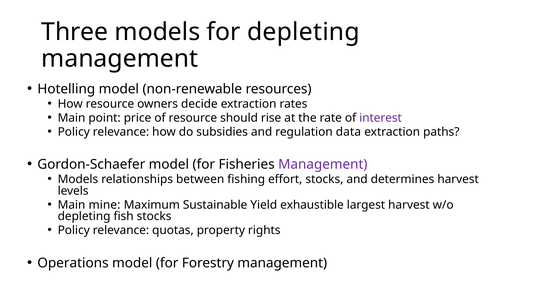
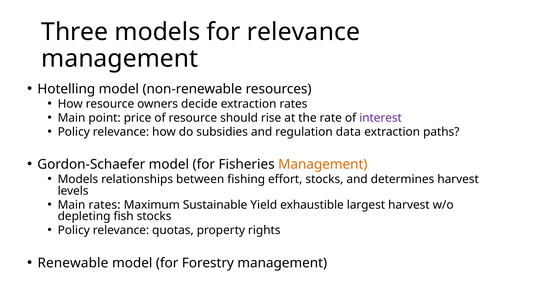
for depleting: depleting -> relevance
Management at (323, 165) colour: purple -> orange
Main mine: mine -> rates
Operations: Operations -> Renewable
